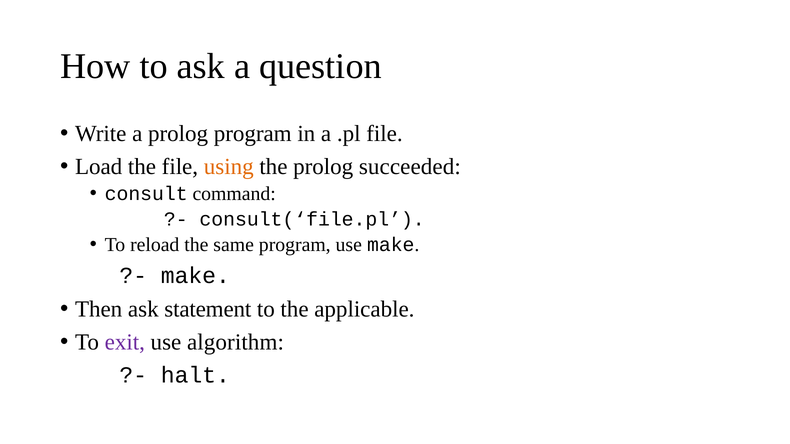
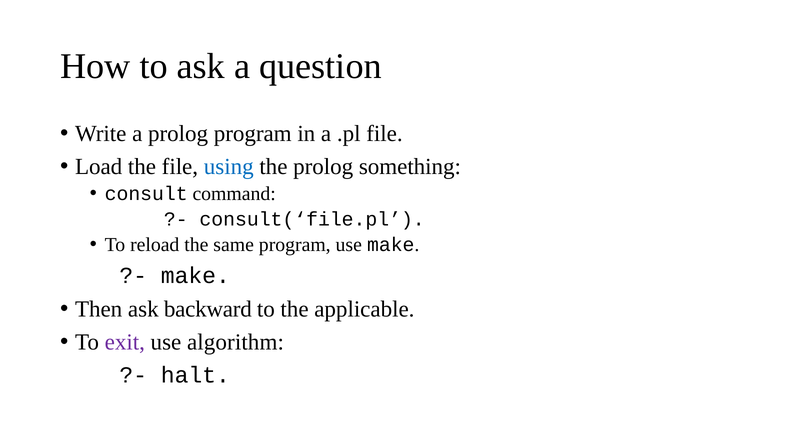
using colour: orange -> blue
succeeded: succeeded -> something
statement: statement -> backward
